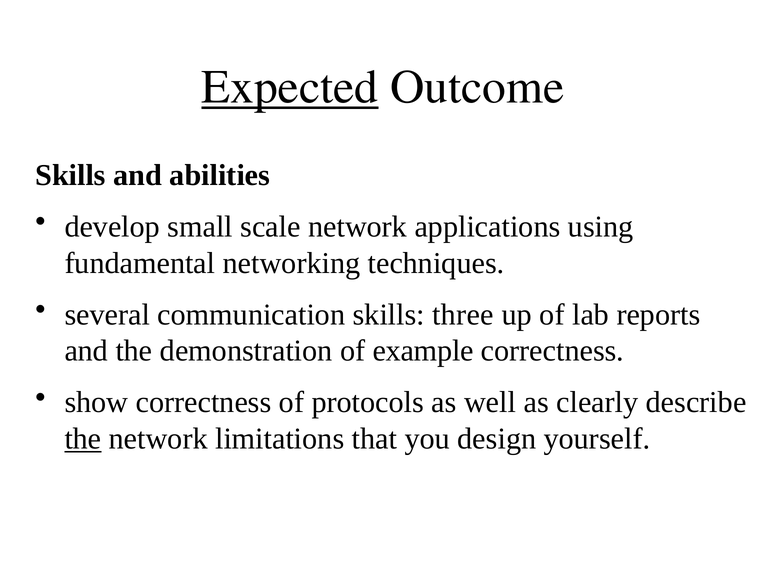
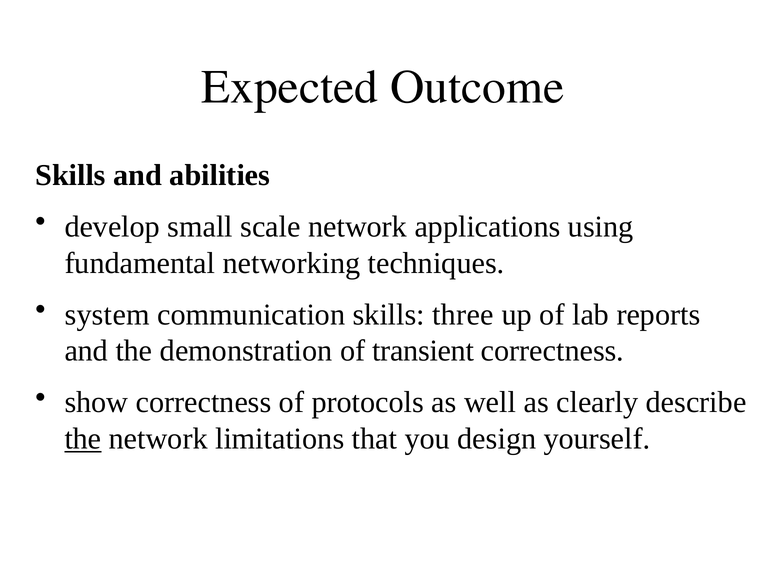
Expected underline: present -> none
several: several -> system
example: example -> transient
